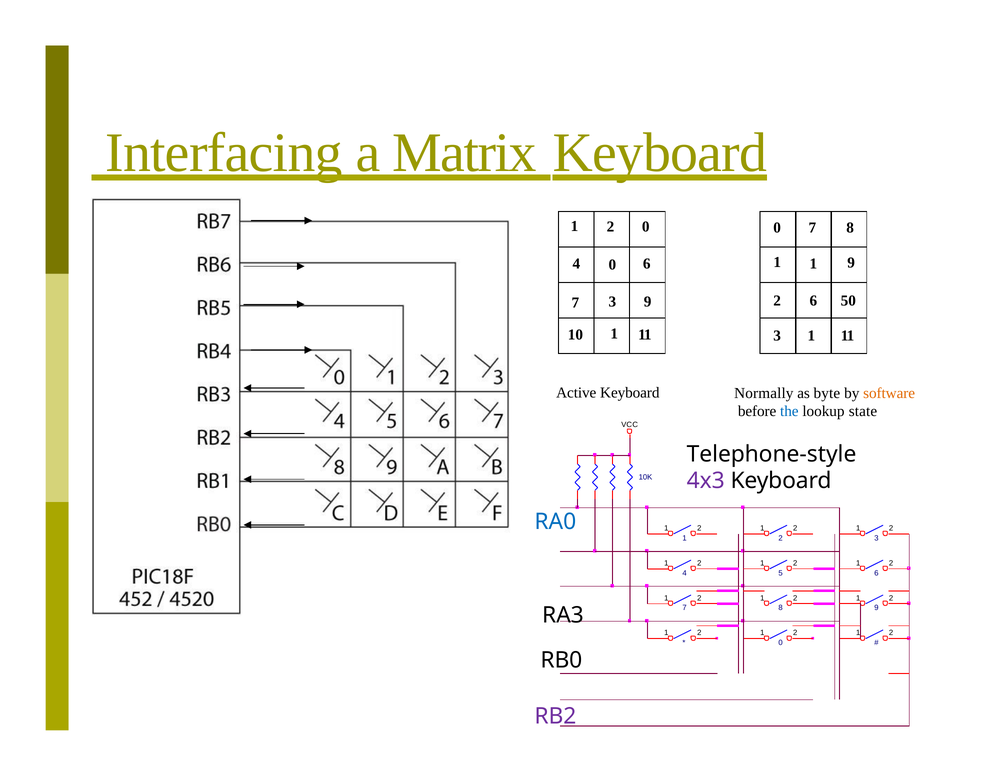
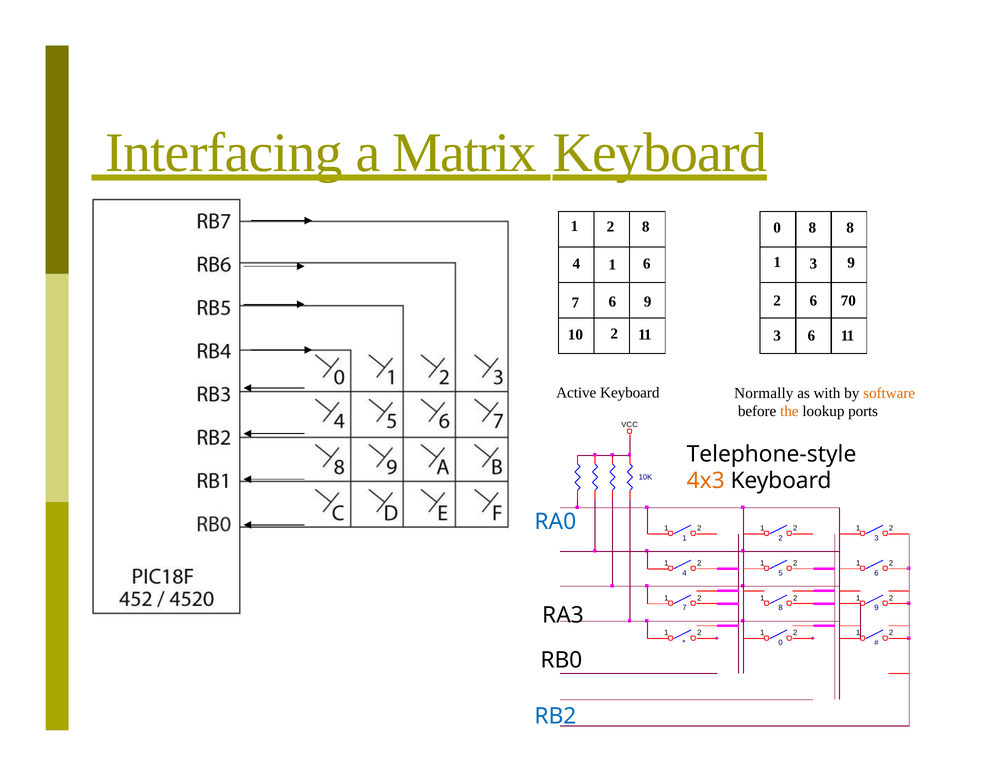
2 0: 0 -> 8
0 7: 7 -> 8
1 1: 1 -> 3
4 0: 0 -> 1
50: 50 -> 70
7 3: 3 -> 6
10 1: 1 -> 2
1 at (811, 336): 1 -> 6
byte: byte -> with
the colour: blue -> orange
state: state -> ports
4x3 colour: purple -> orange
RB2 colour: purple -> blue
